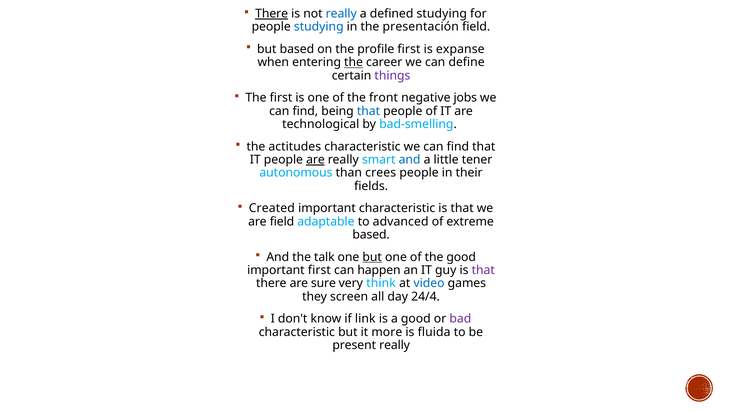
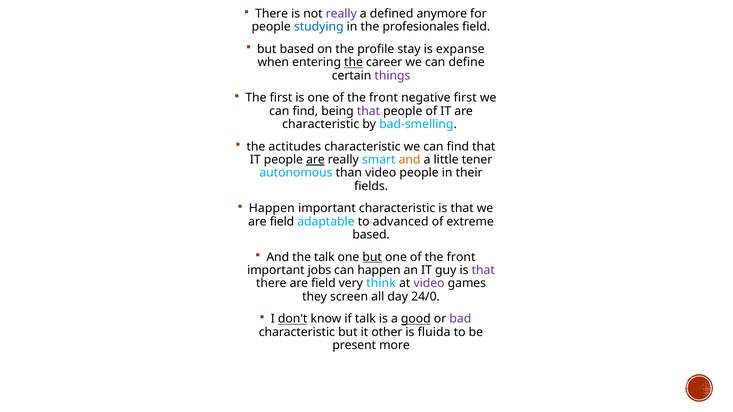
There at (272, 14) underline: present -> none
really at (341, 14) colour: blue -> purple
defined studying: studying -> anymore
presentación: presentación -> profesionales
profile first: first -> stay
negative jobs: jobs -> first
that at (369, 111) colour: blue -> purple
technological at (321, 124): technological -> characteristic
and at (410, 160) colour: blue -> orange
than crees: crees -> video
Created at (272, 209): Created -> Happen
good at (461, 257): good -> front
important first: first -> jobs
there are sure: sure -> field
video at (429, 284) colour: blue -> purple
24/4: 24/4 -> 24/0
don't underline: none -> present
if link: link -> talk
good at (416, 319) underline: none -> present
more: more -> other
present really: really -> more
